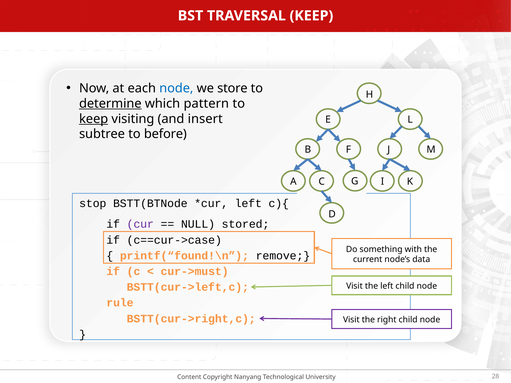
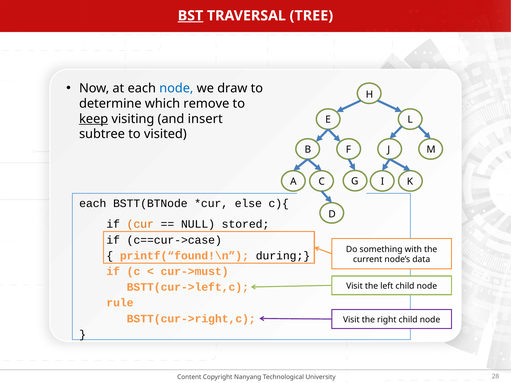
BST underline: none -> present
TRAVERSAL KEEP: KEEP -> TREE
store: store -> draw
determine underline: present -> none
pattern: pattern -> remove
before: before -> visited
stop at (93, 204): stop -> each
left at (248, 204): left -> else
cur colour: purple -> orange
remove: remove -> during
